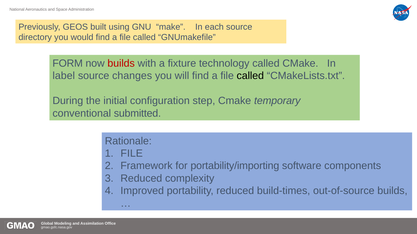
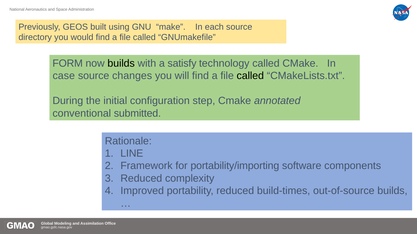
builds at (121, 64) colour: red -> black
fixture: fixture -> satisfy
label: label -> case
temporary: temporary -> annotated
FILE at (132, 154): FILE -> LINE
